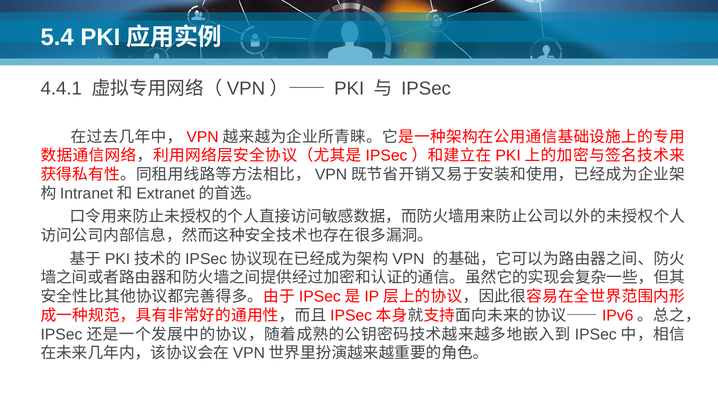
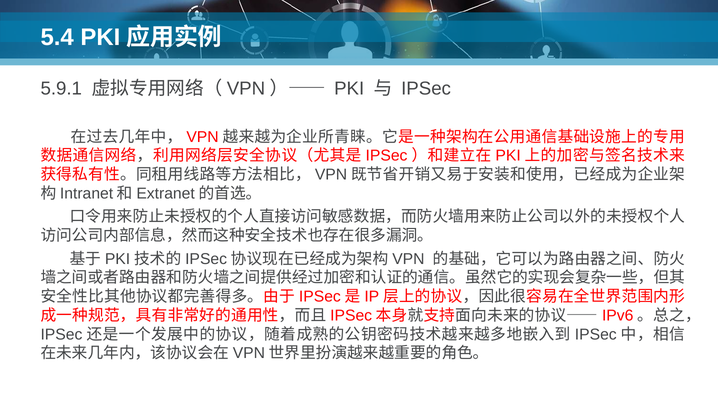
4.4.1: 4.4.1 -> 5.9.1
